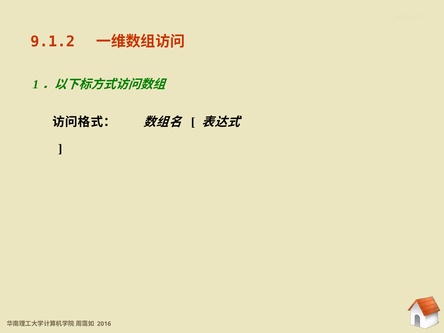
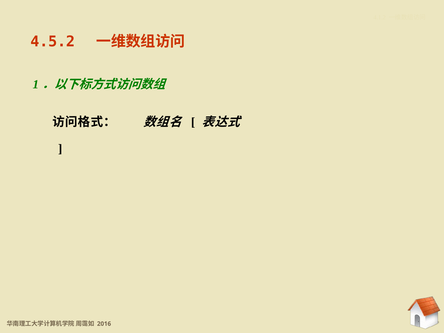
9.1.2: 9.1.2 -> 4.5.2
